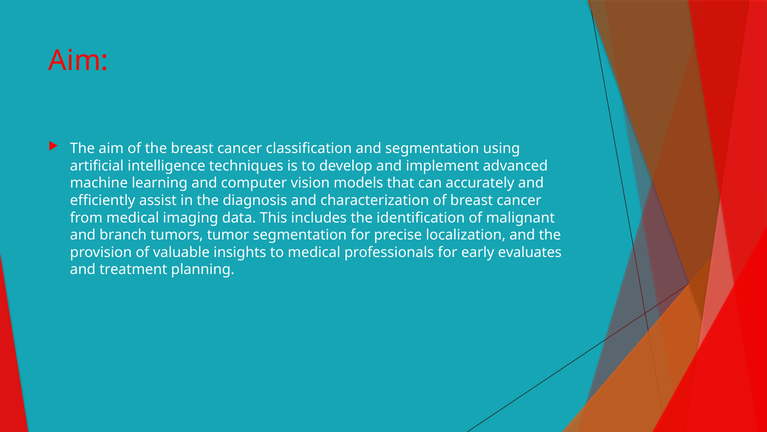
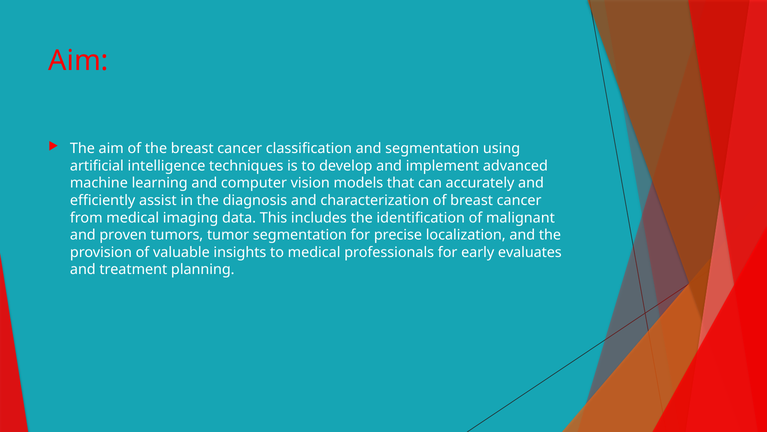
branch: branch -> proven
